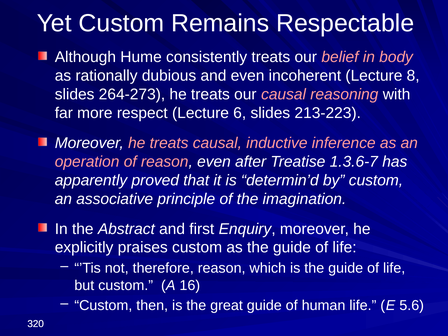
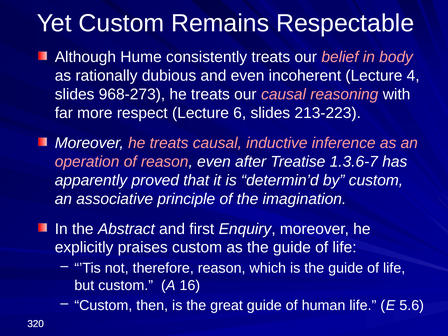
8: 8 -> 4
264-273: 264-273 -> 968-273
